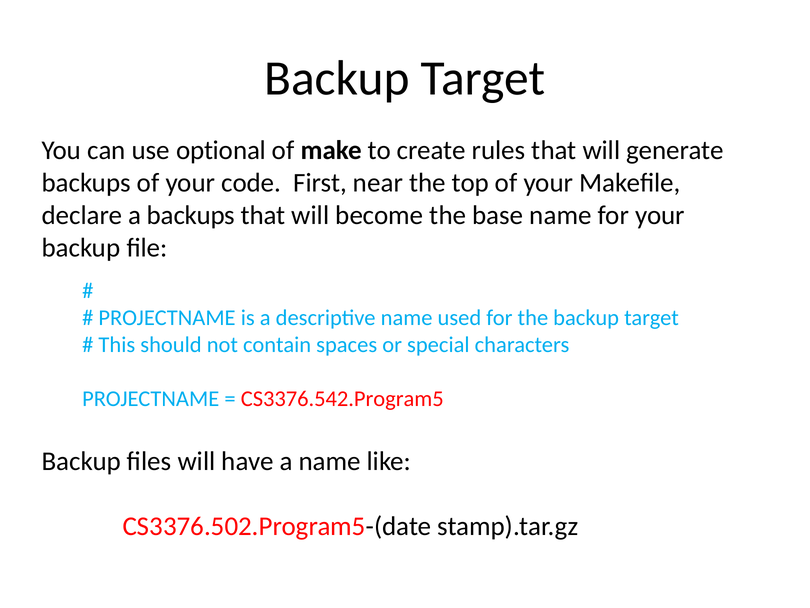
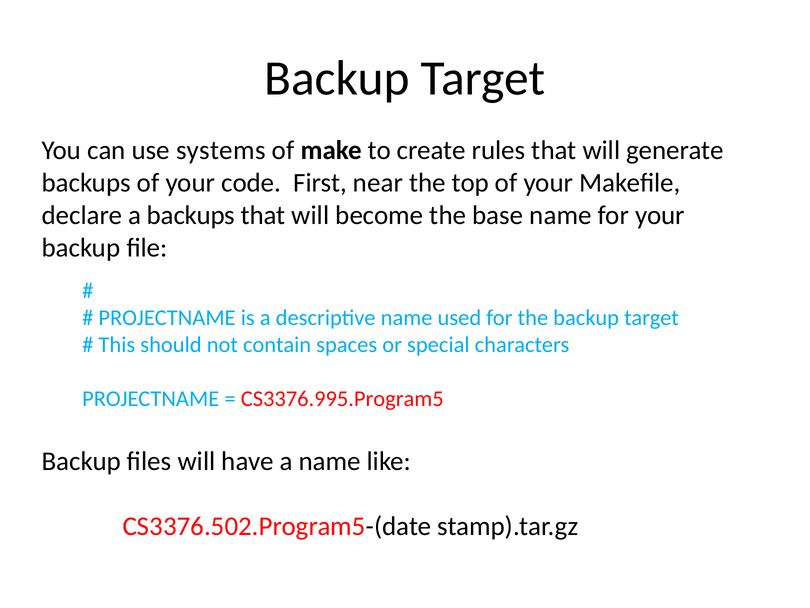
optional: optional -> systems
CS3376.542.Program5: CS3376.542.Program5 -> CS3376.995.Program5
